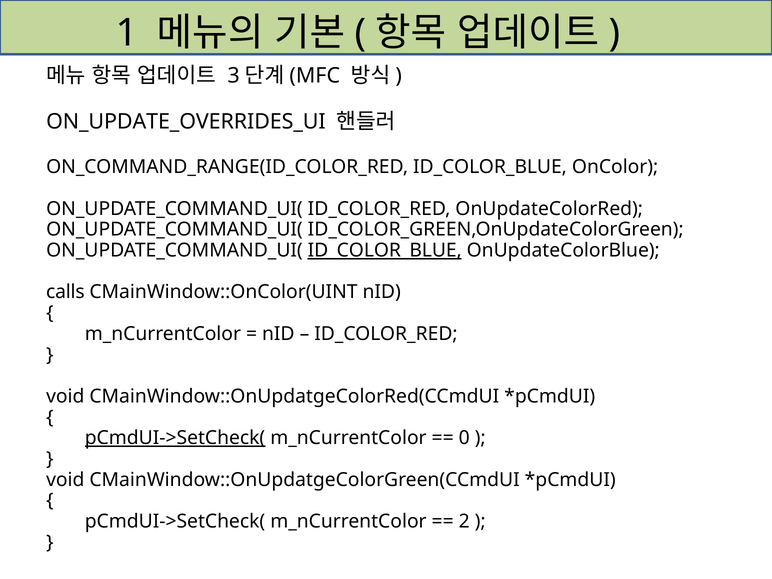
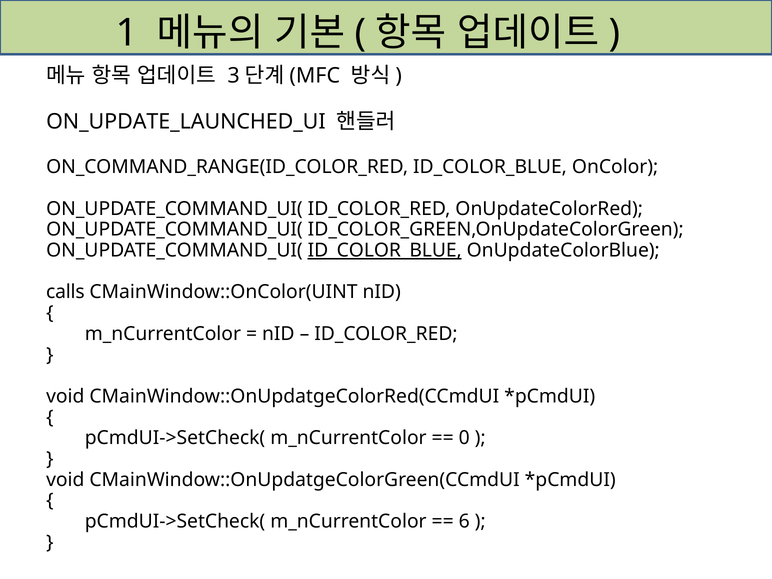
ON_UPDATE_OVERRIDES_UI: ON_UPDATE_OVERRIDES_UI -> ON_UPDATE_LAUNCHED_UI
pCmdUI->SetCheck( at (175, 438) underline: present -> none
2: 2 -> 6
